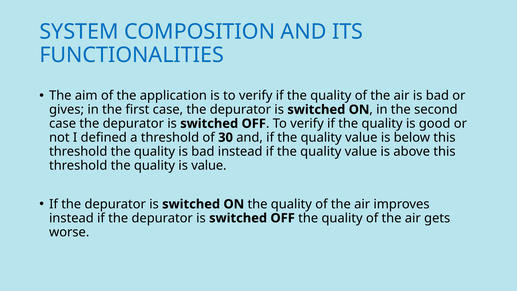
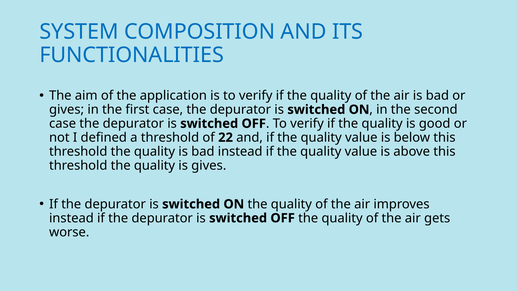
30: 30 -> 22
is value: value -> gives
